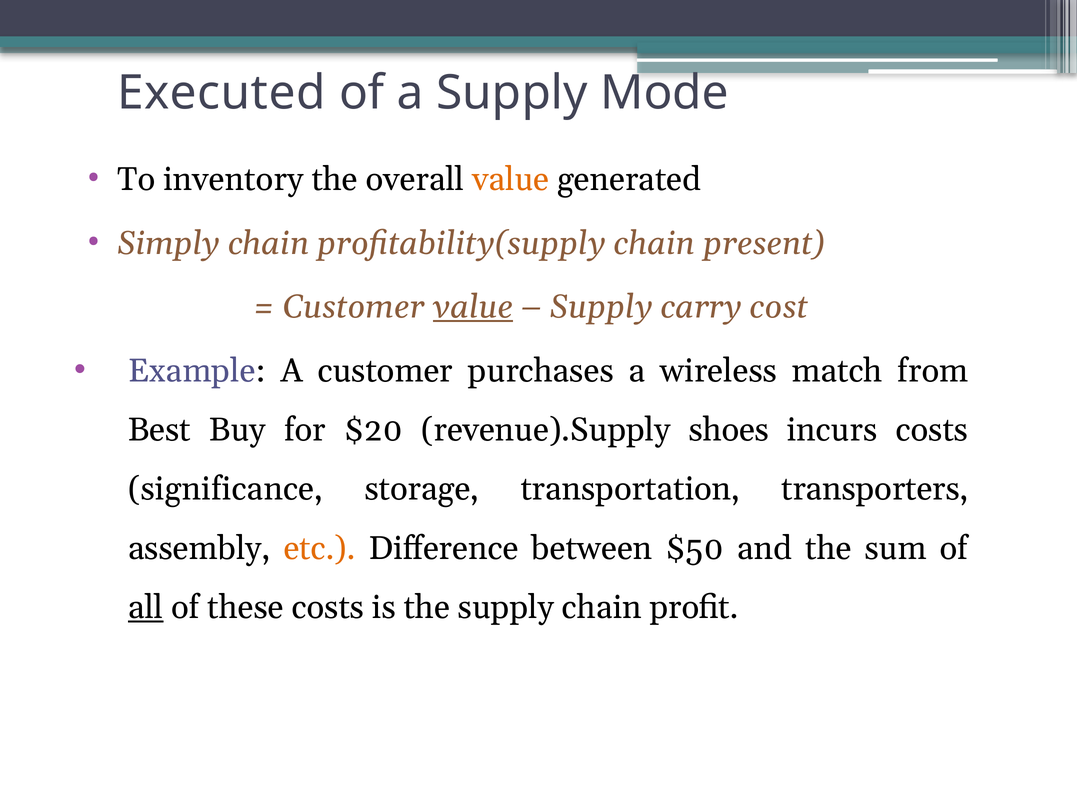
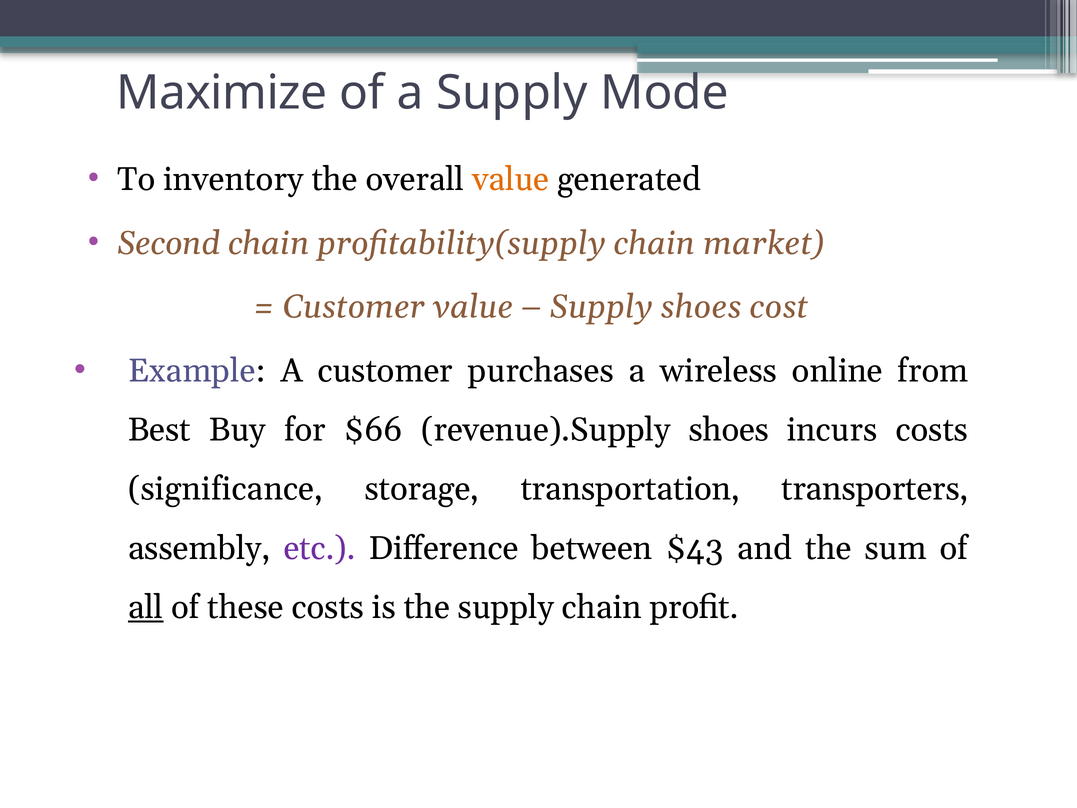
Executed: Executed -> Maximize
Simply: Simply -> Second
present: present -> market
value at (473, 307) underline: present -> none
Supply carry: carry -> shoes
match: match -> online
$20: $20 -> $66
etc colour: orange -> purple
$50: $50 -> $43
